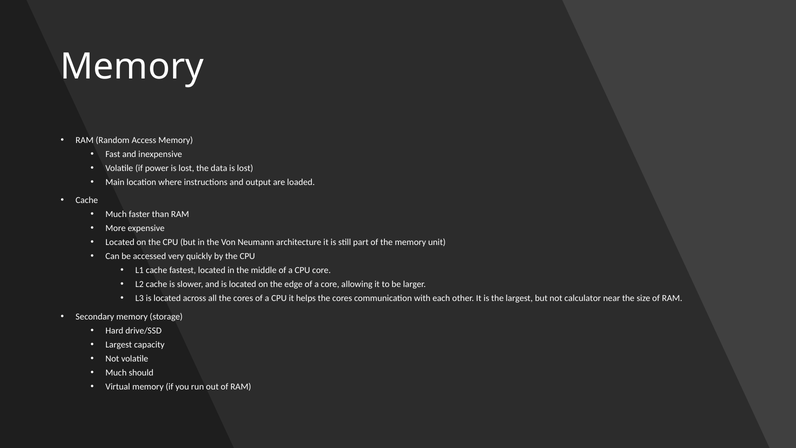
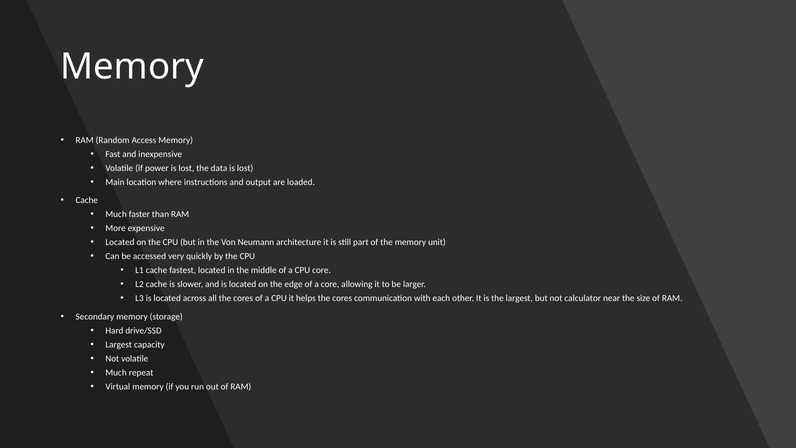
should: should -> repeat
